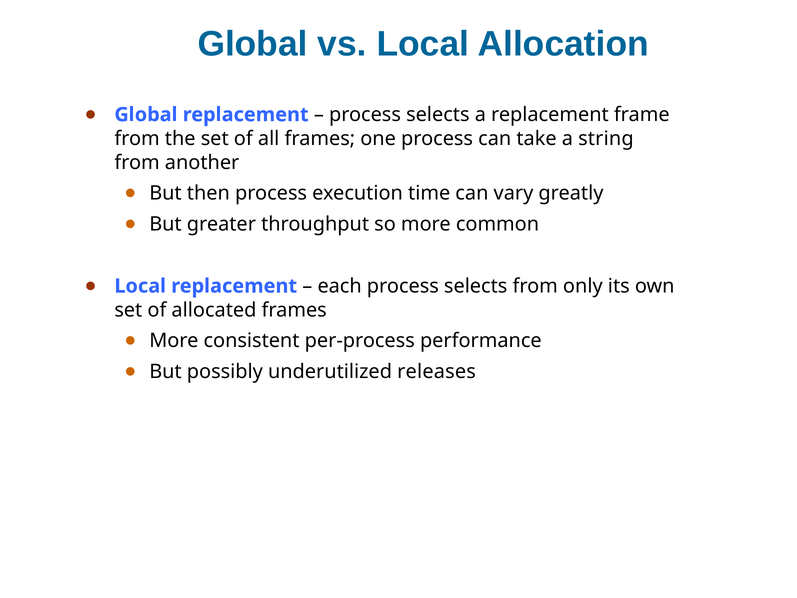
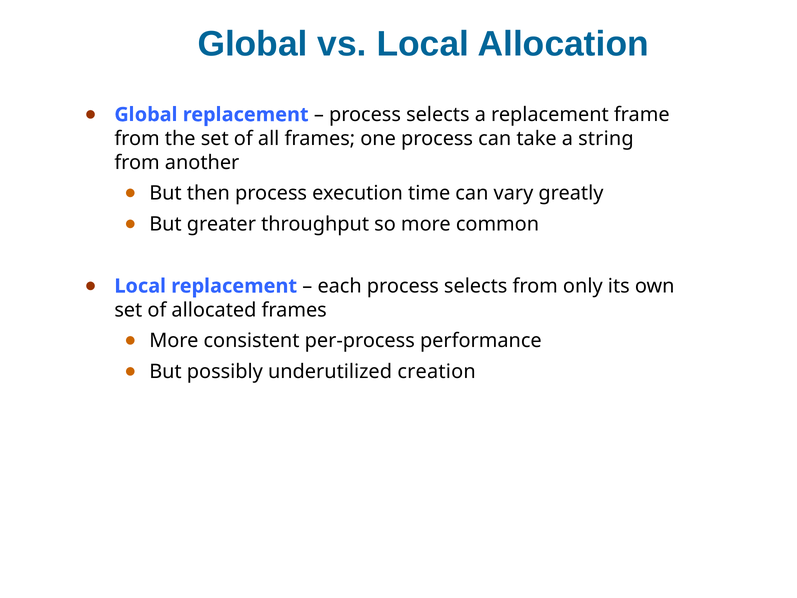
releases: releases -> creation
